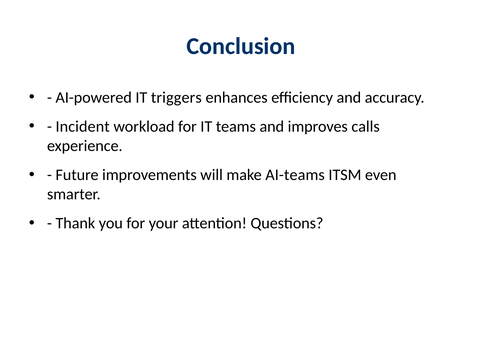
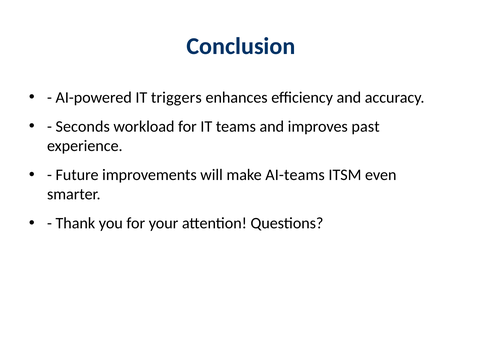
Incident: Incident -> Seconds
calls: calls -> past
